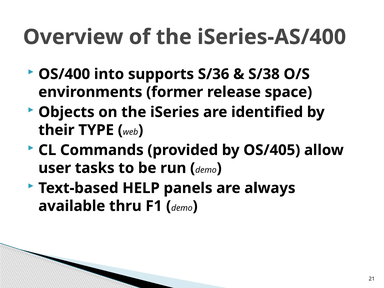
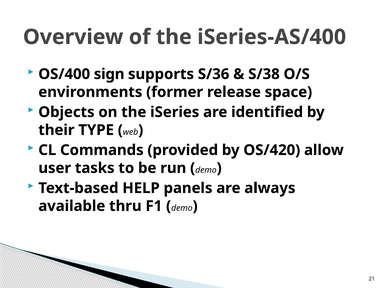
into: into -> sign
OS/405: OS/405 -> OS/420
